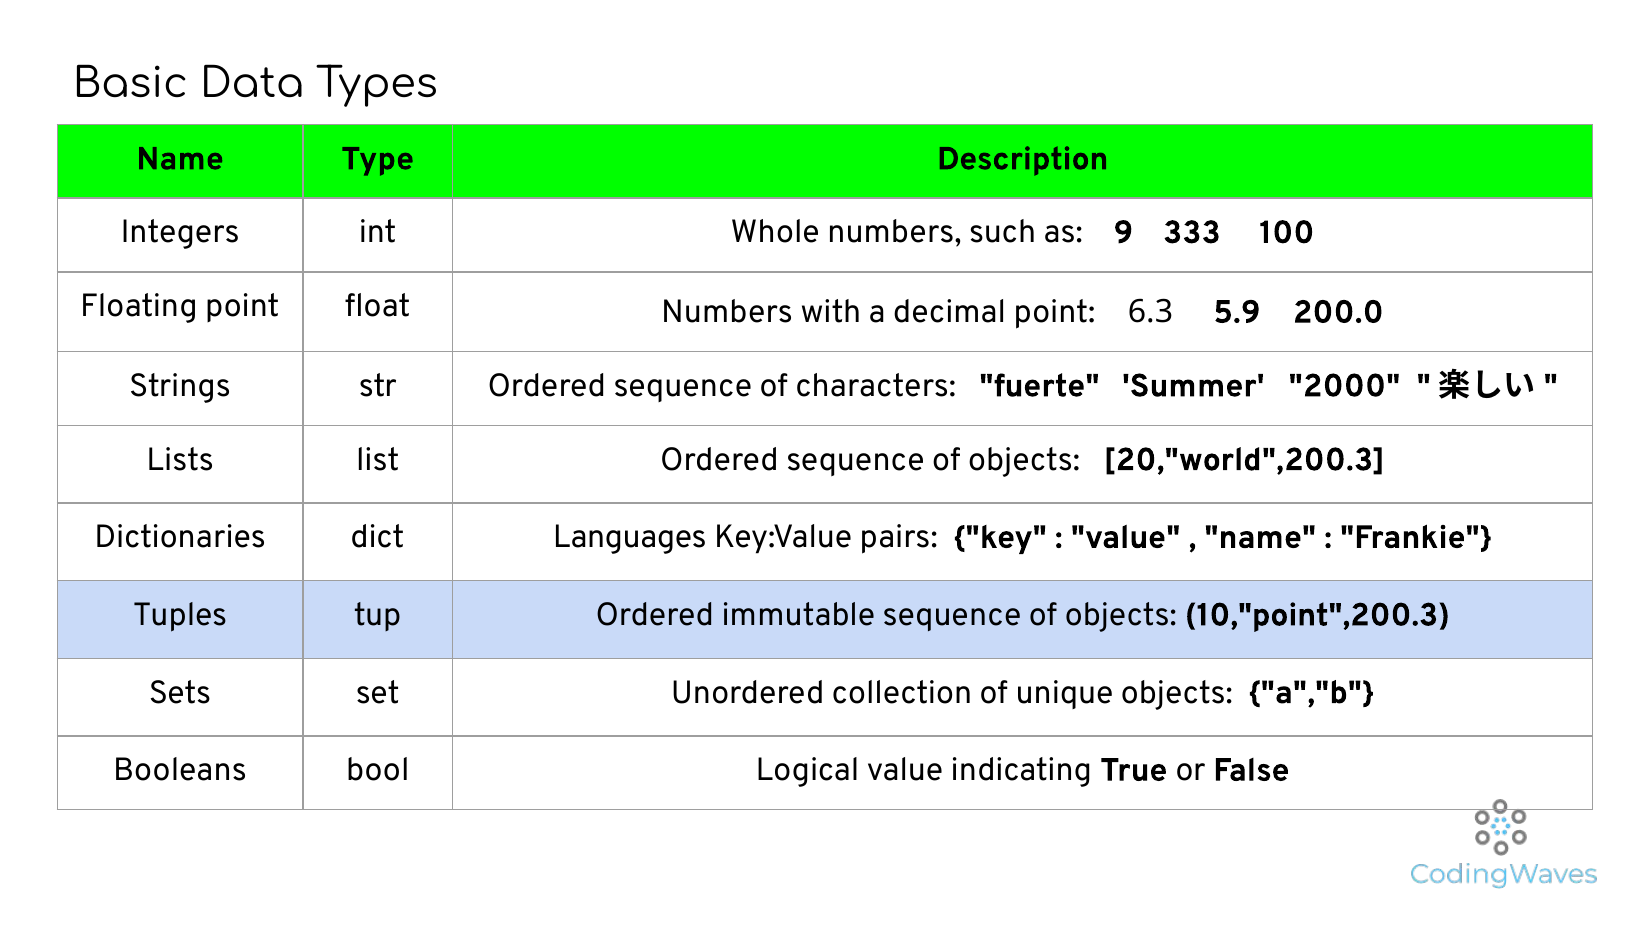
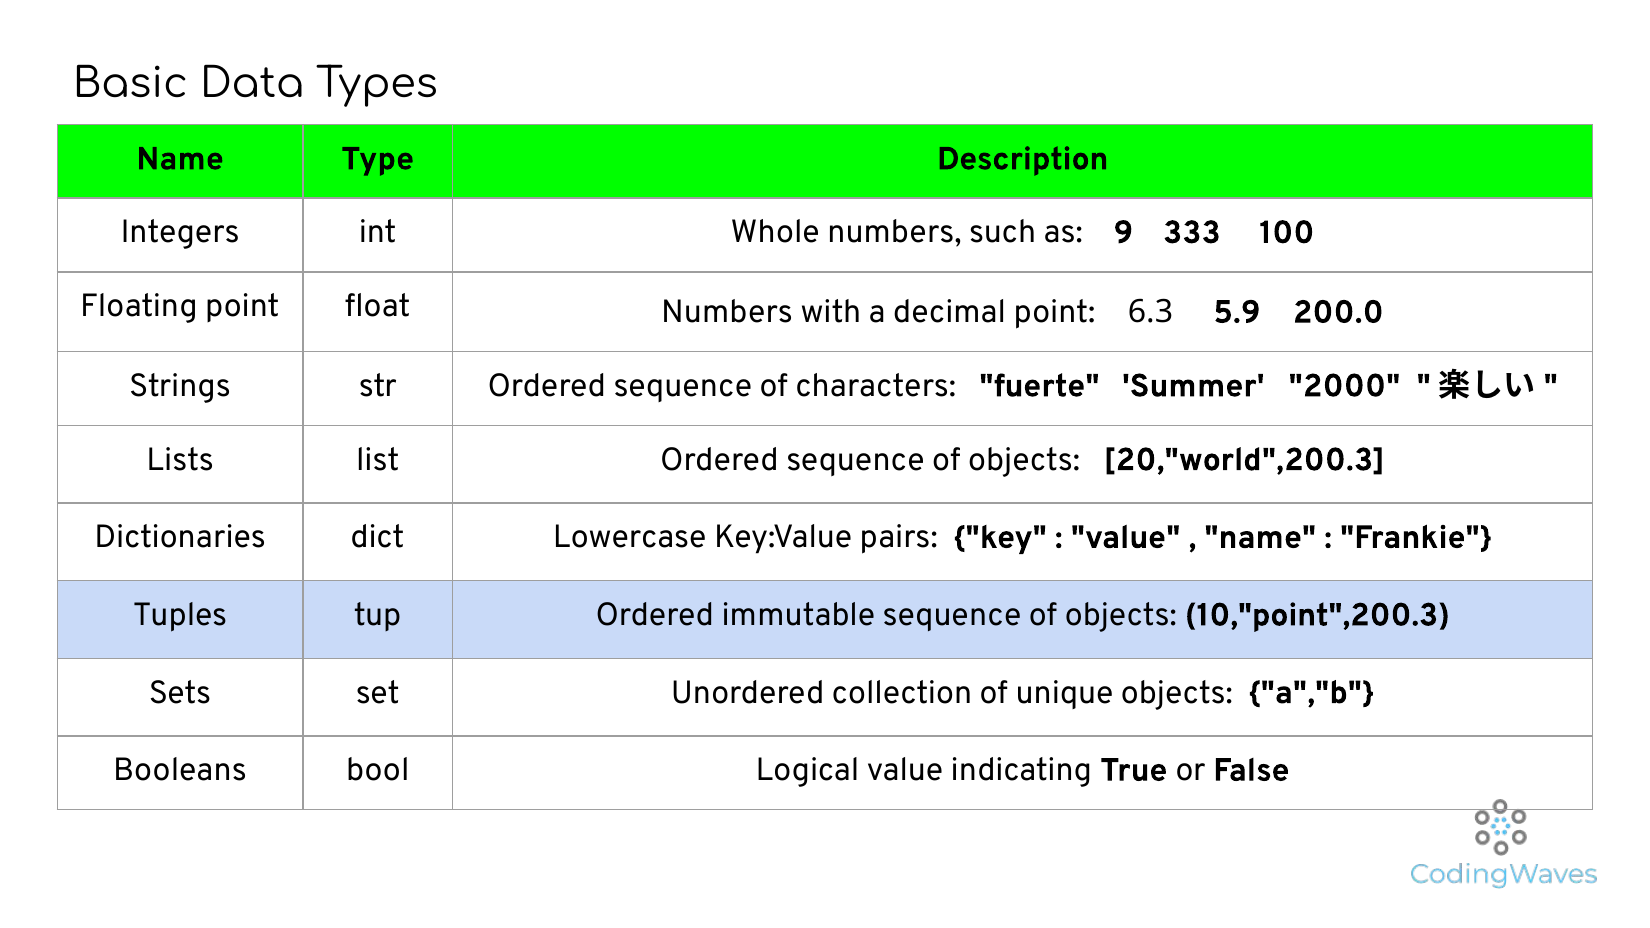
Languages: Languages -> Lowercase
